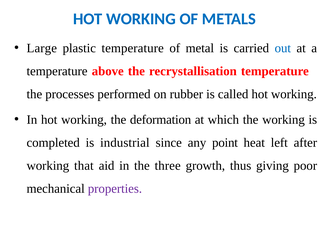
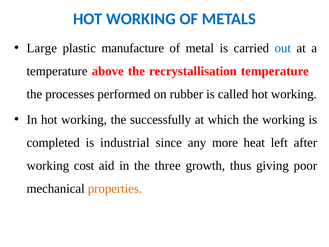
plastic temperature: temperature -> manufacture
deformation: deformation -> successfully
point: point -> more
that: that -> cost
properties colour: purple -> orange
